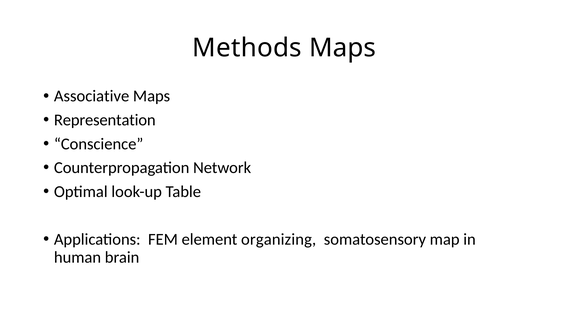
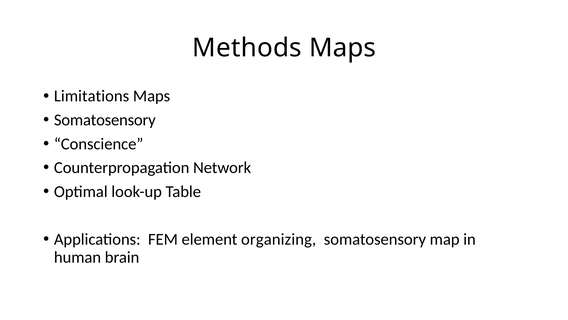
Associative: Associative -> Limitations
Representation at (105, 120): Representation -> Somatosensory
